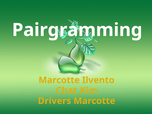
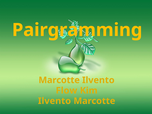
Pairgramming colour: white -> yellow
Chat: Chat -> Flow
Drivers at (54, 101): Drivers -> Ilvento
